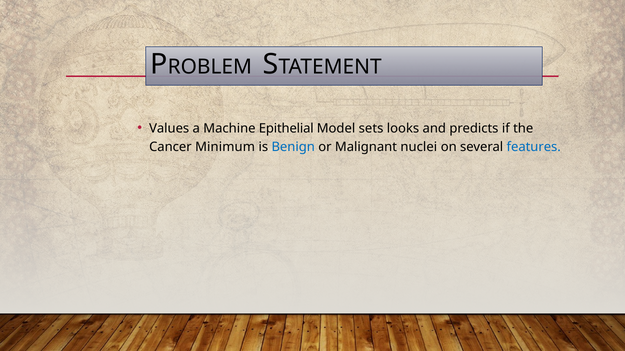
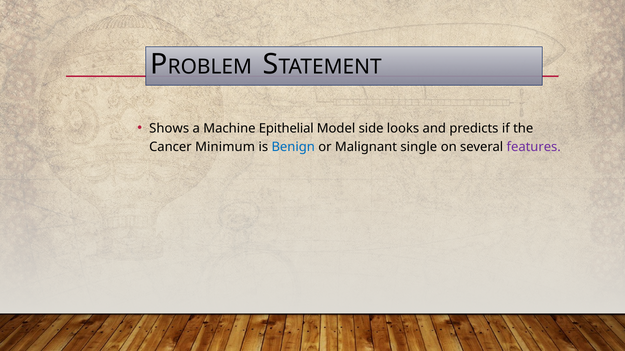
Values: Values -> Shows
sets: sets -> side
nuclei: nuclei -> single
features colour: blue -> purple
